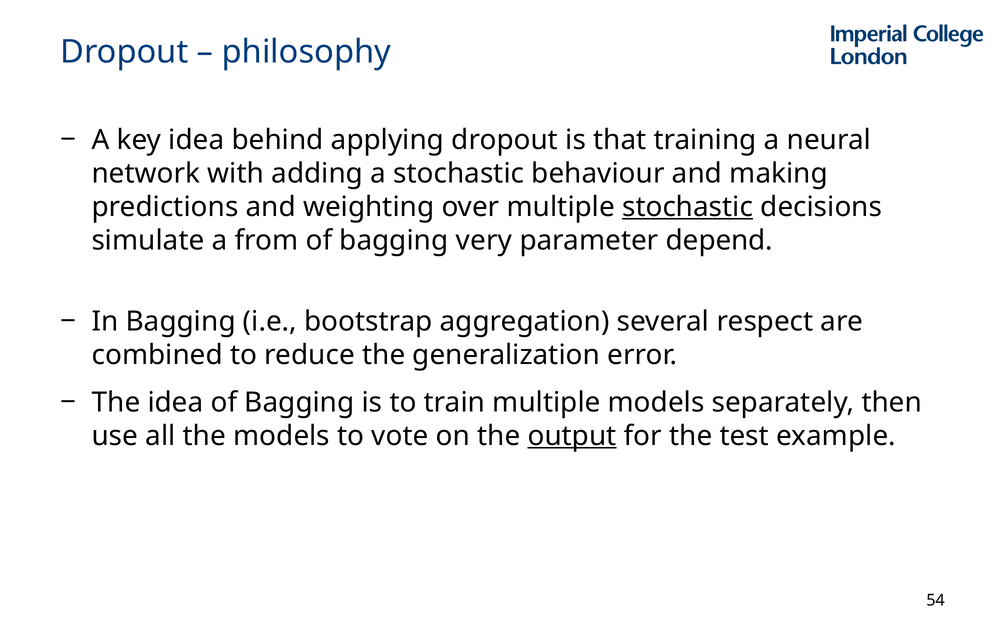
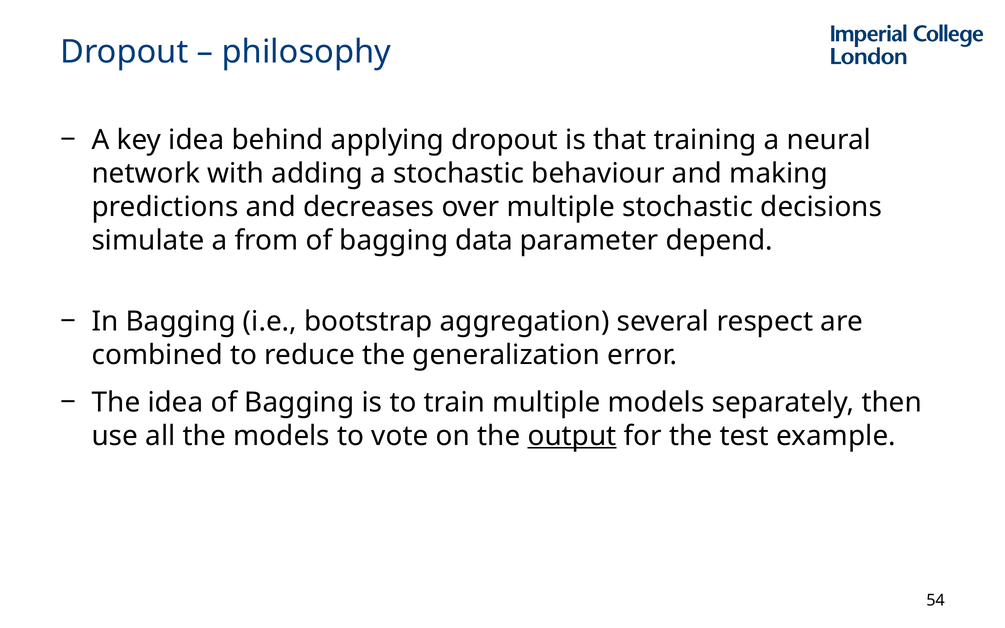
weighting: weighting -> decreases
stochastic at (688, 207) underline: present -> none
very: very -> data
